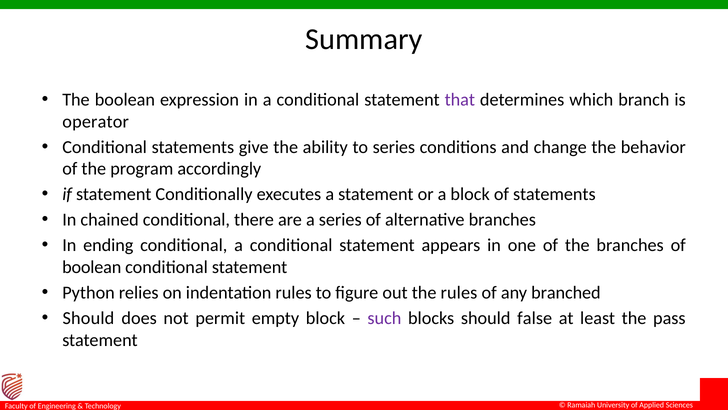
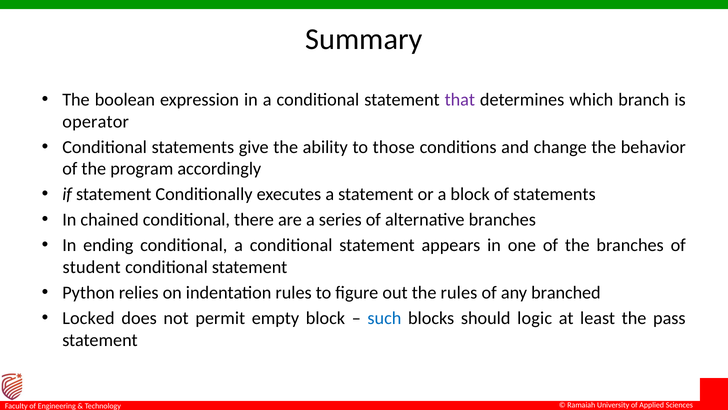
to series: series -> those
boolean at (92, 267): boolean -> student
Should at (88, 318): Should -> Locked
such colour: purple -> blue
false: false -> logic
